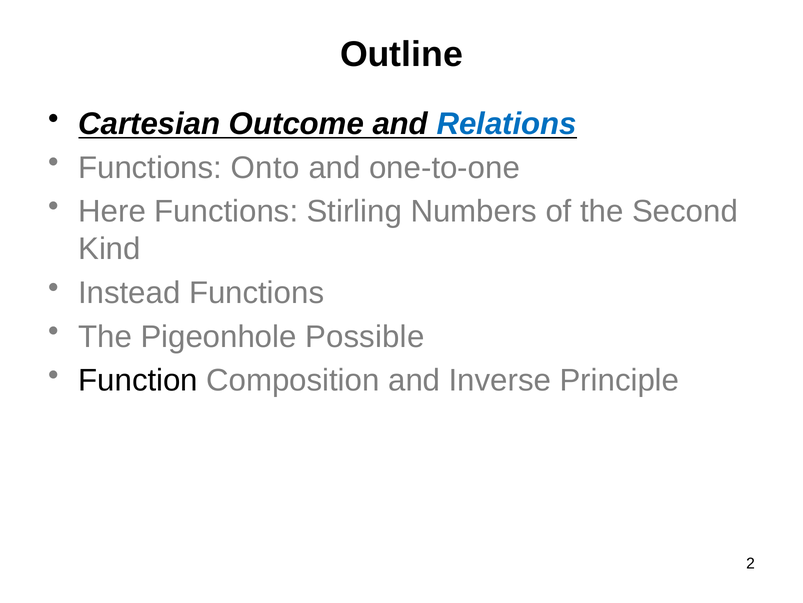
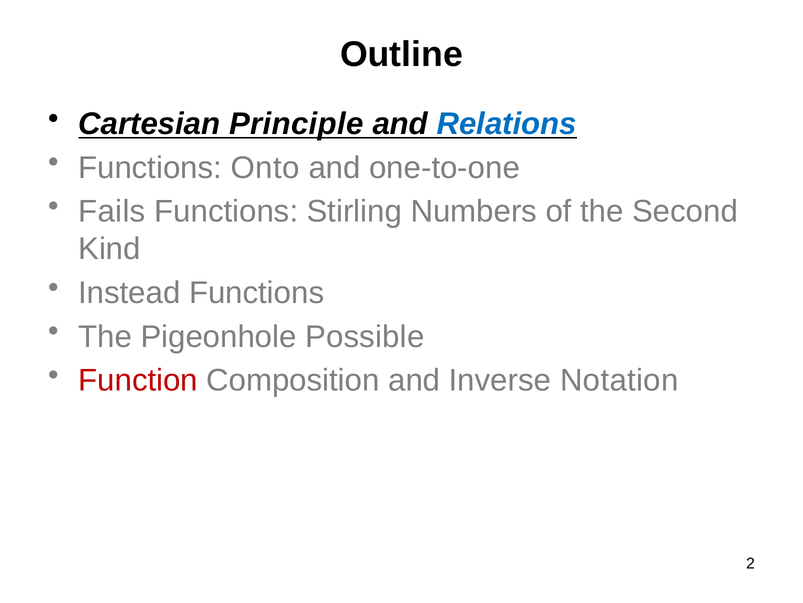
Outcome: Outcome -> Principle
Here: Here -> Fails
Function colour: black -> red
Principle: Principle -> Notation
